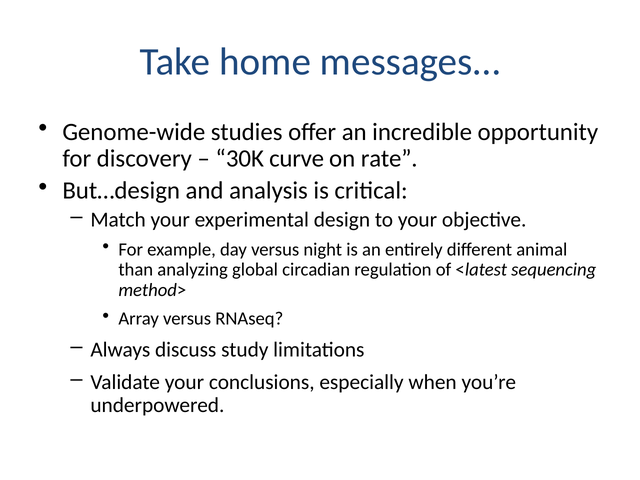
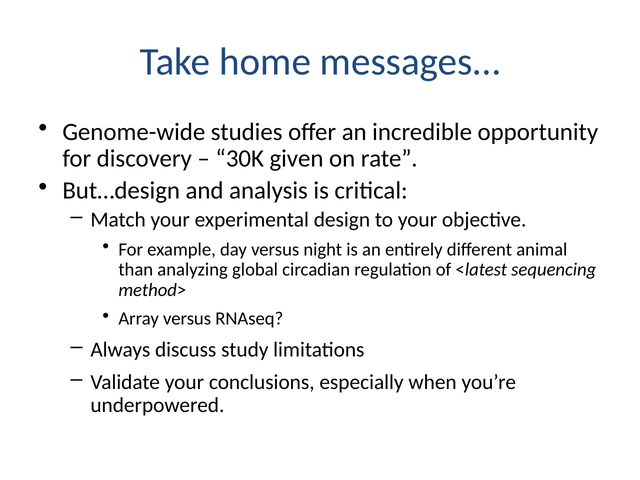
curve: curve -> given
